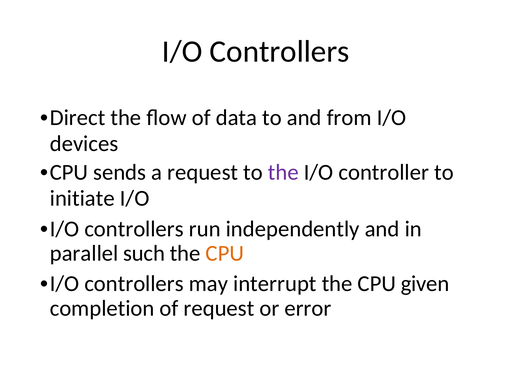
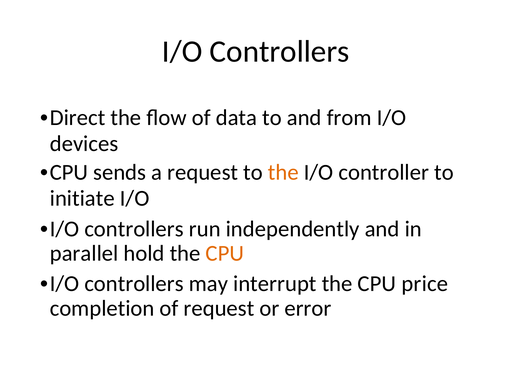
the at (283, 173) colour: purple -> orange
such: such -> hold
given: given -> price
